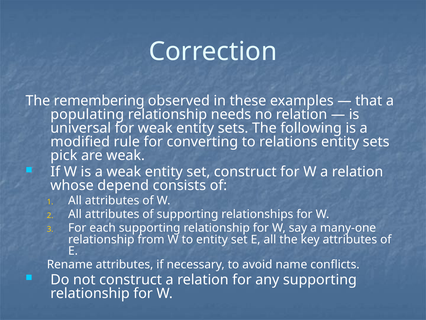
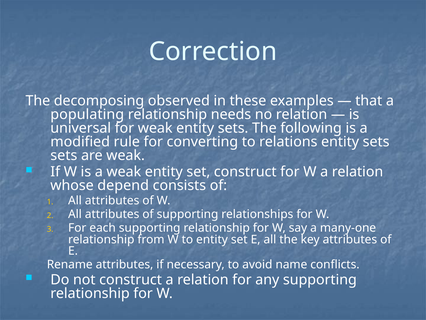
remembering: remembering -> decomposing
pick at (64, 155): pick -> sets
